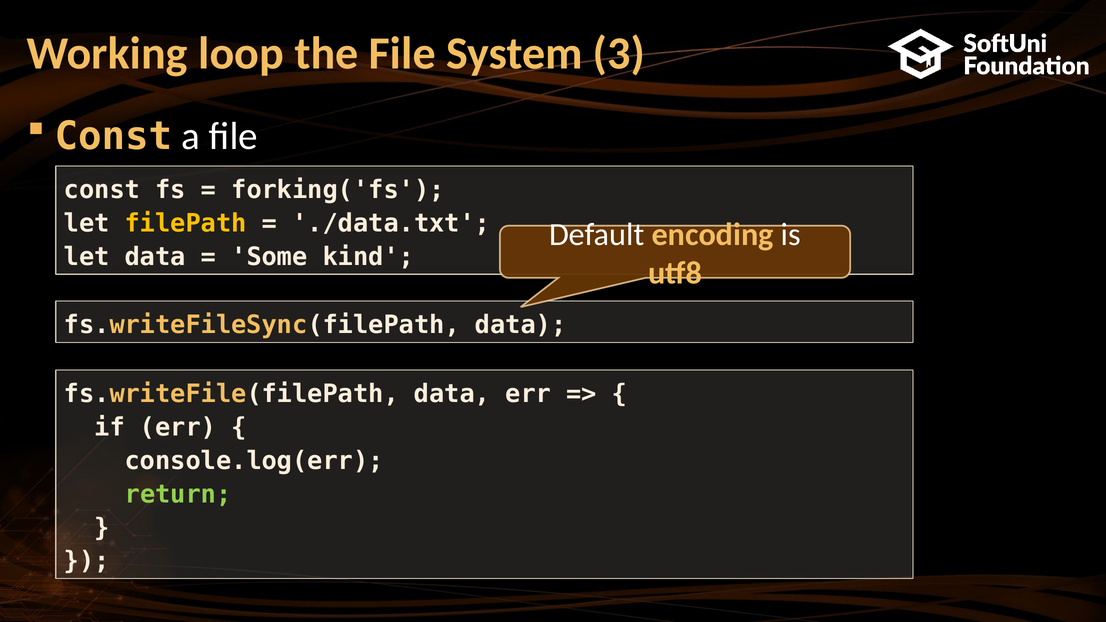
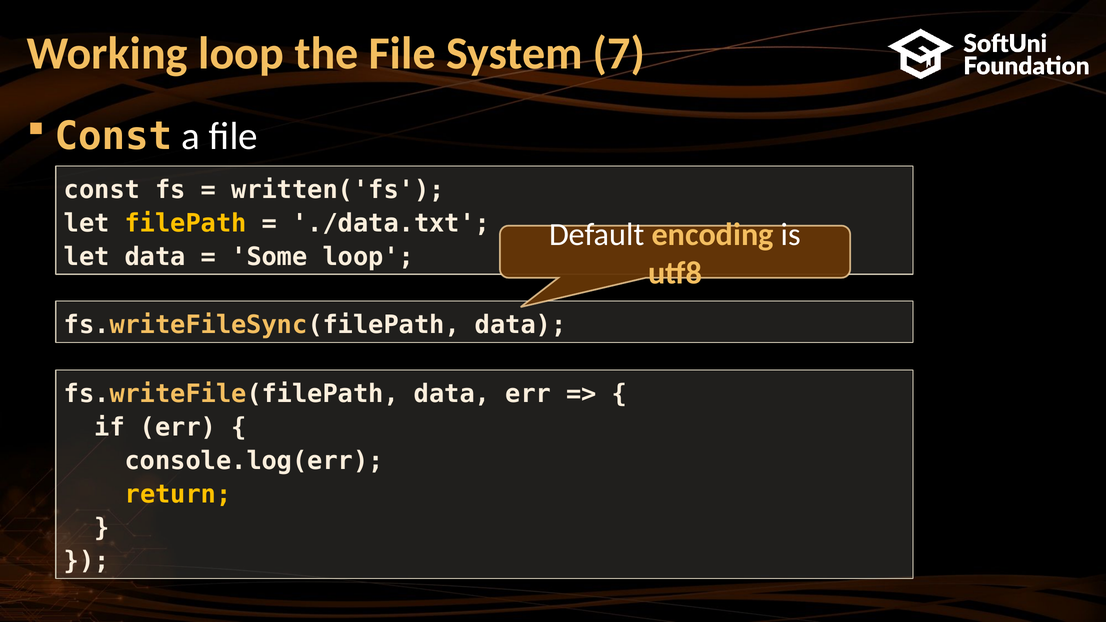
3: 3 -> 7
forking('fs: forking('fs -> written('fs
Some kind: kind -> loop
return colour: light green -> yellow
